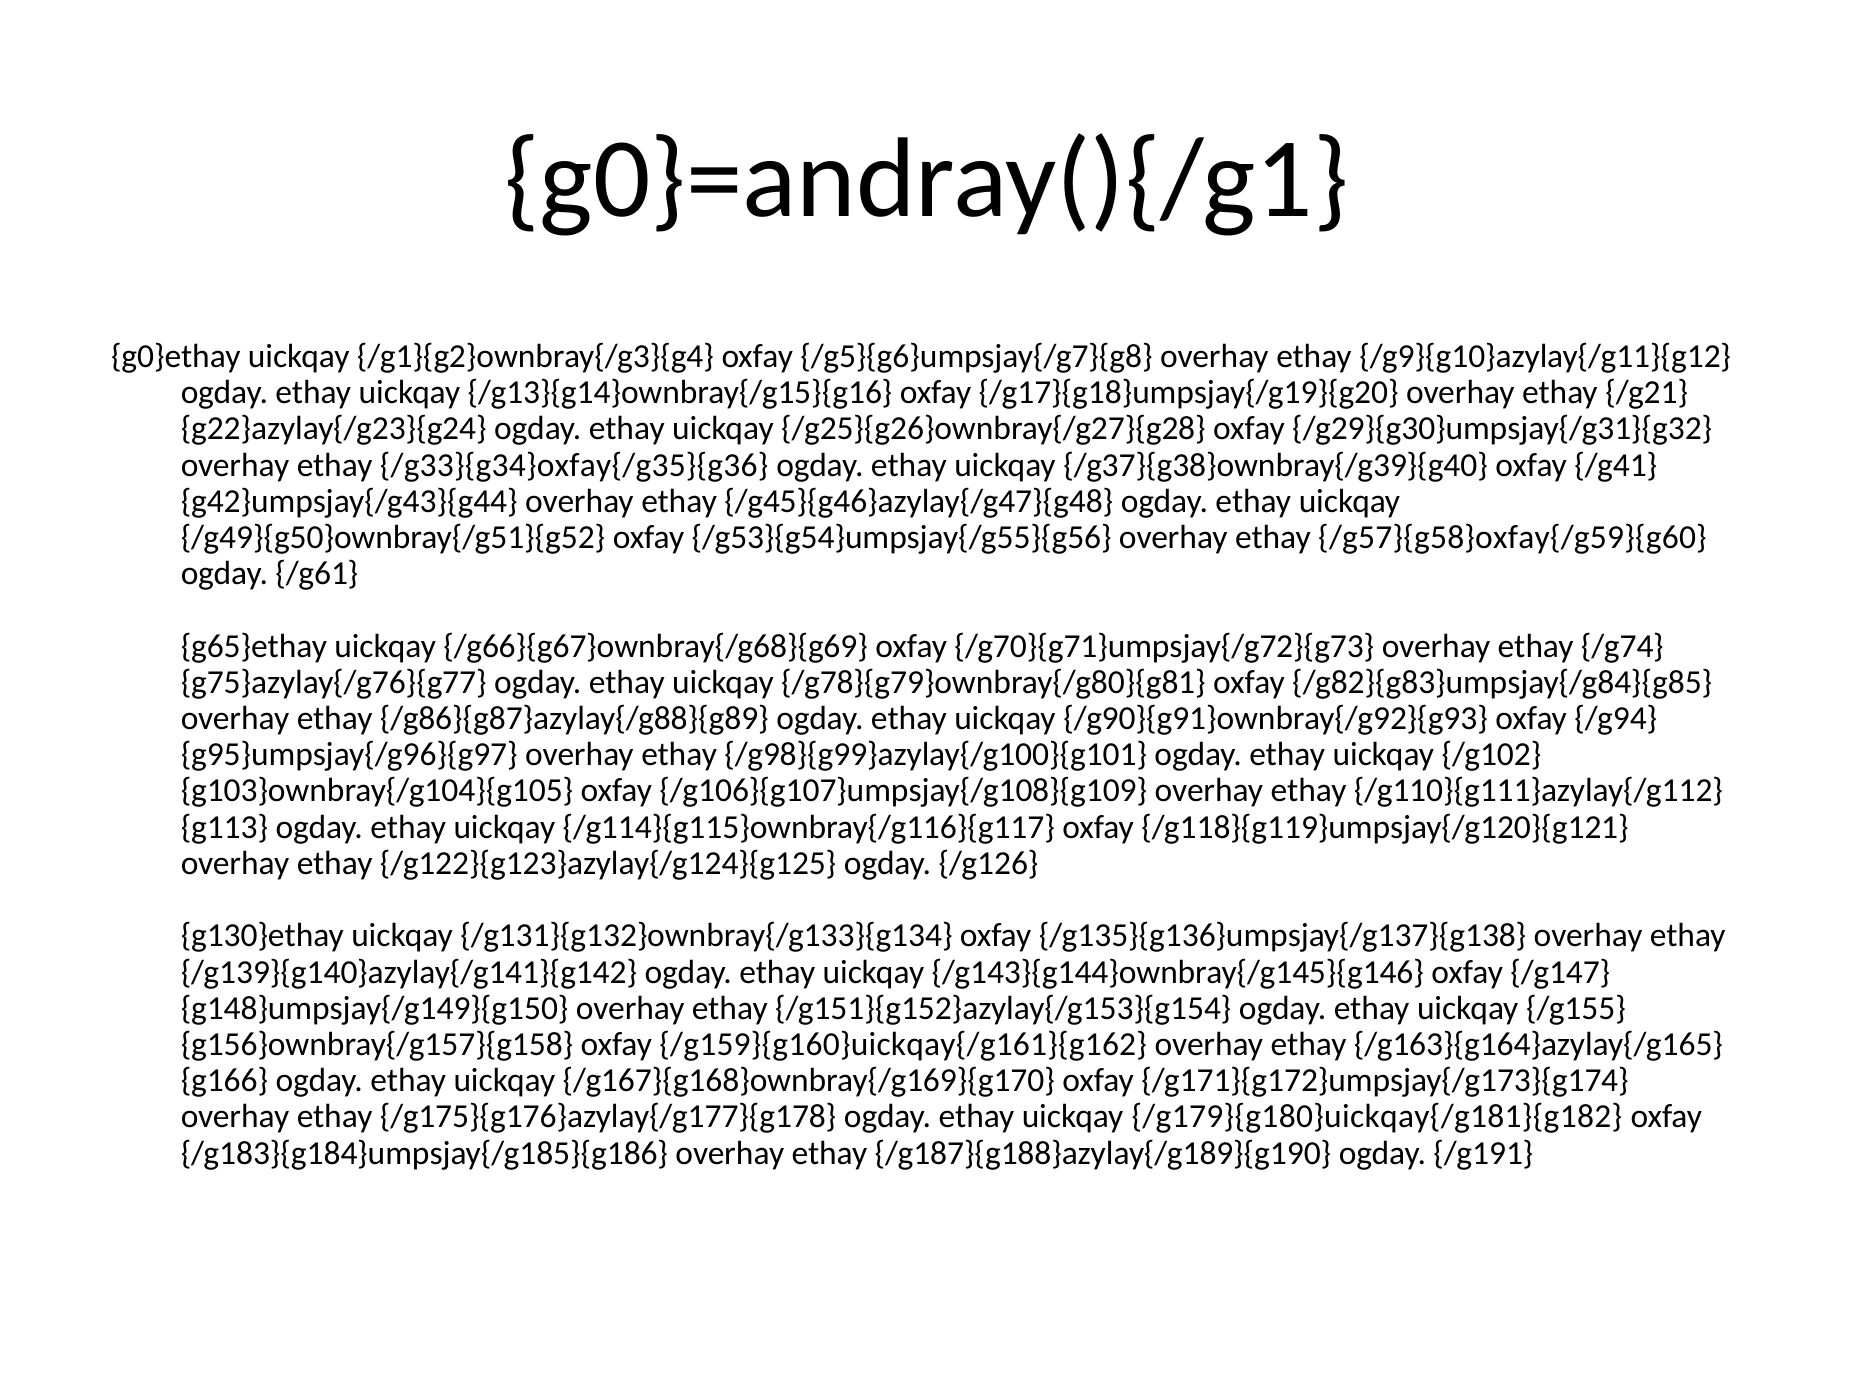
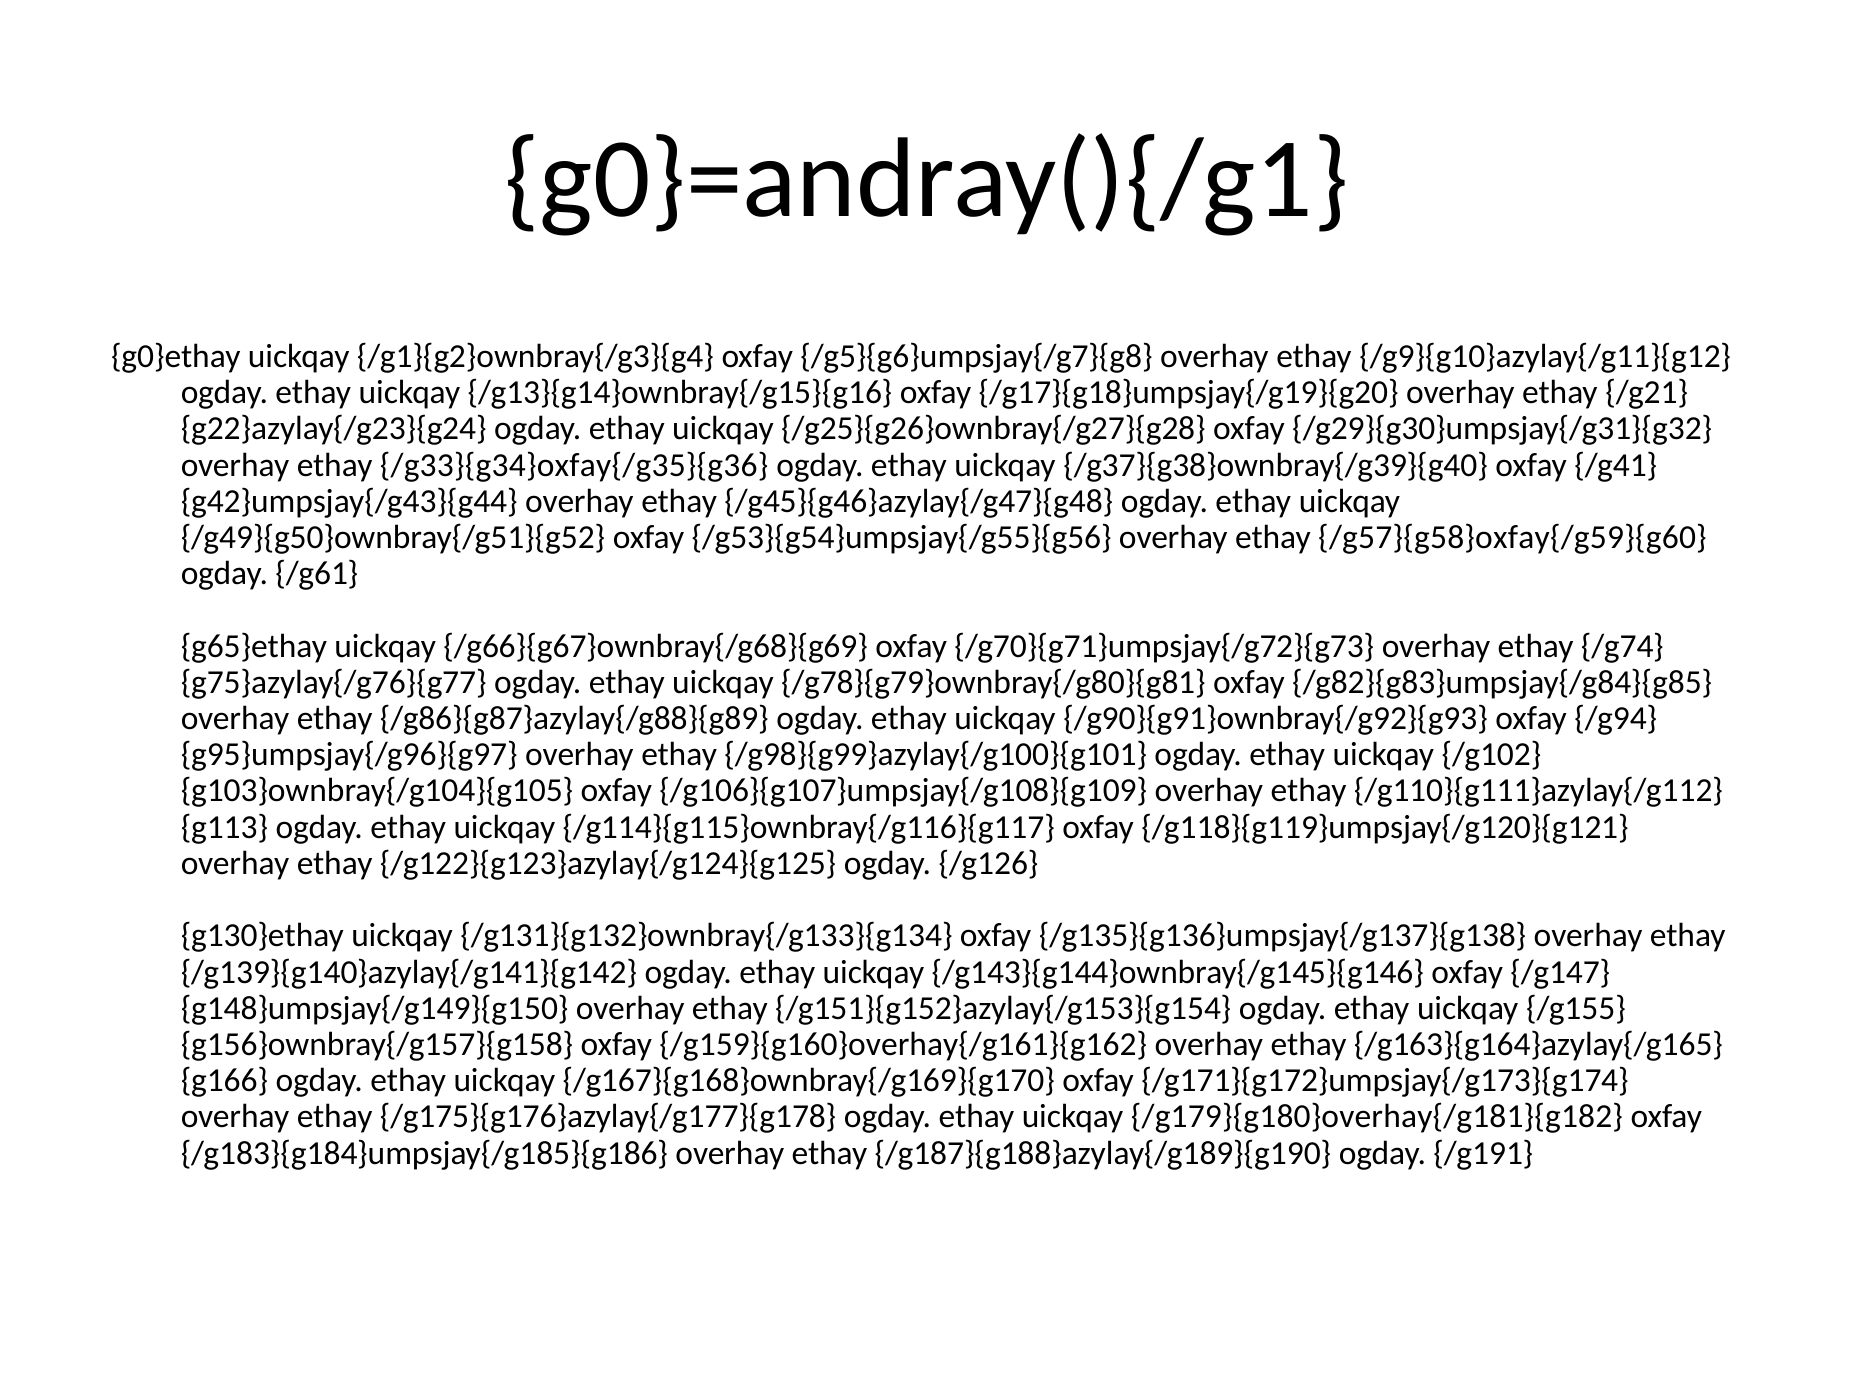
/g159}{g160}uickqay{/g161}{g162: /g159}{g160}uickqay{/g161}{g162 -> /g159}{g160}overhay{/g161}{g162
/g179}{g180}uickqay{/g181}{g182: /g179}{g180}uickqay{/g181}{g182 -> /g179}{g180}overhay{/g181}{g182
